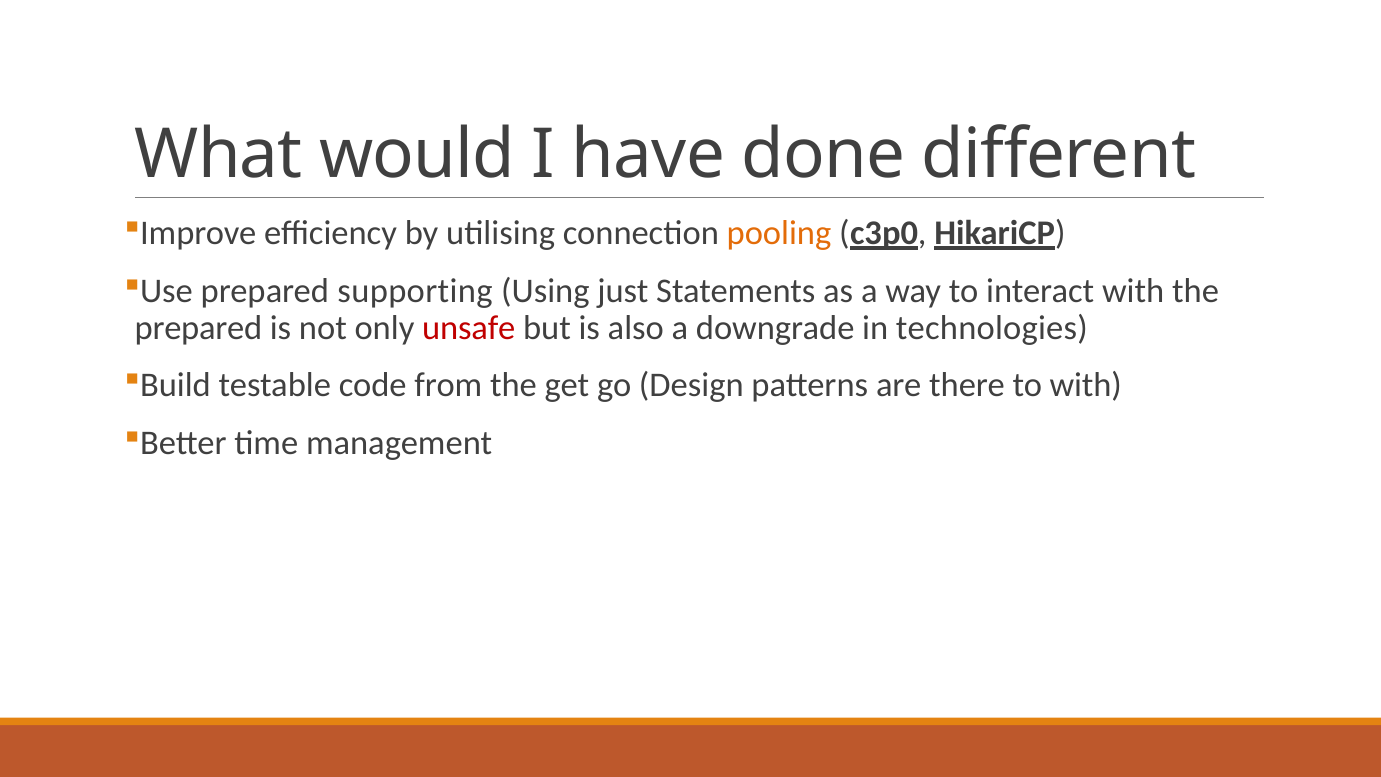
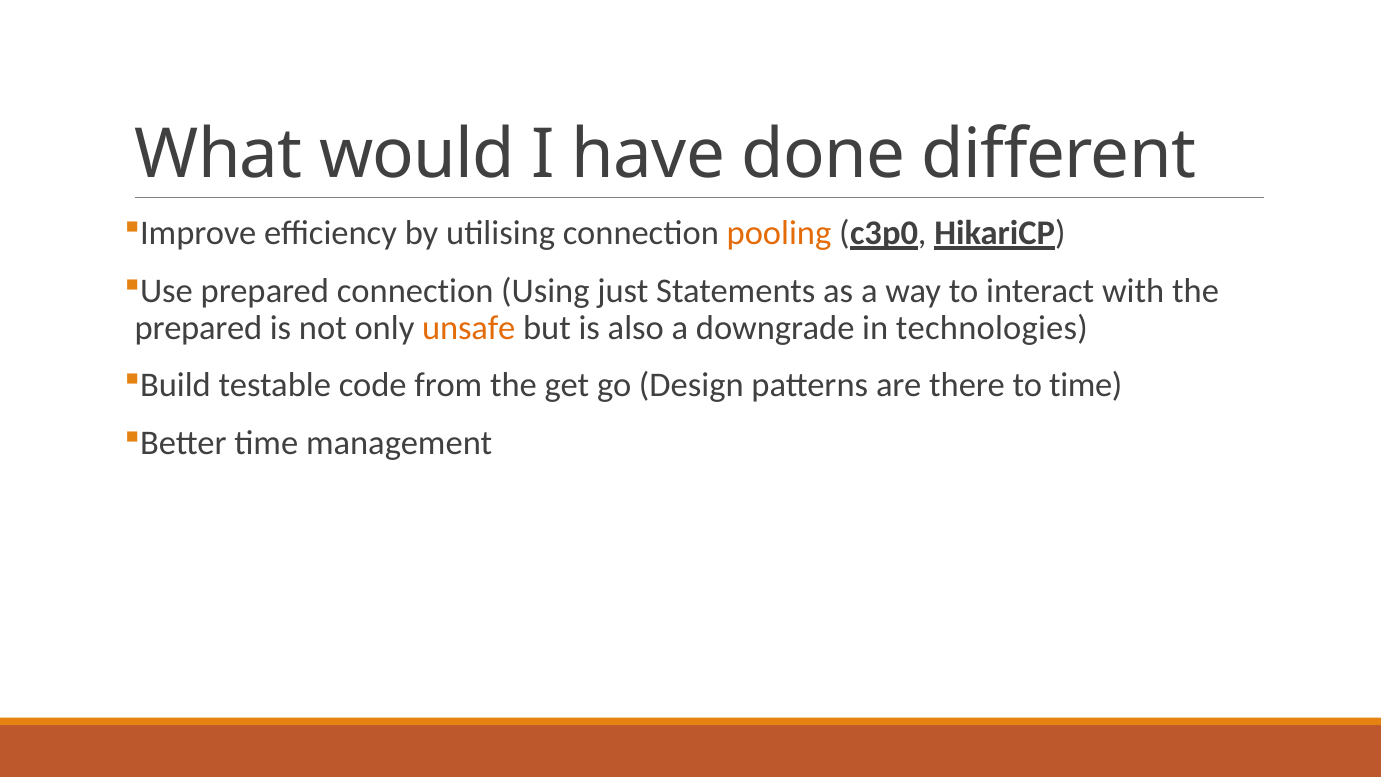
prepared supporting: supporting -> connection
unsafe colour: red -> orange
to with: with -> time
